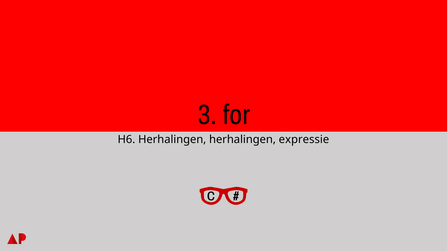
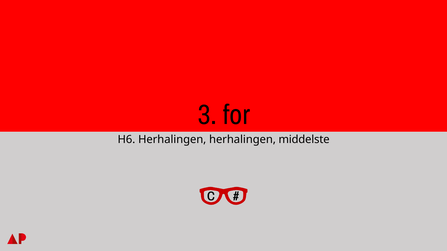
expressie: expressie -> middelste
